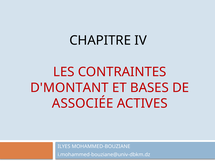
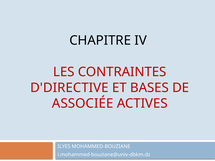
D'MONTANT: D'MONTANT -> D'DIRECTIVE
